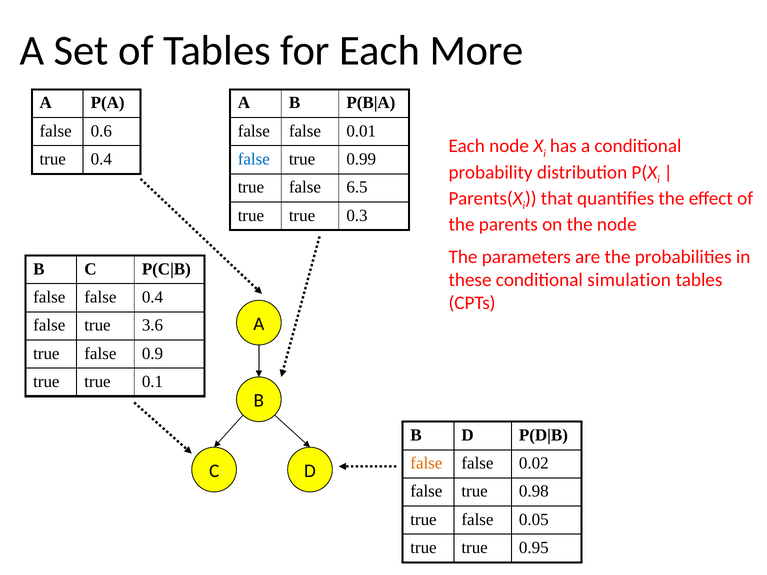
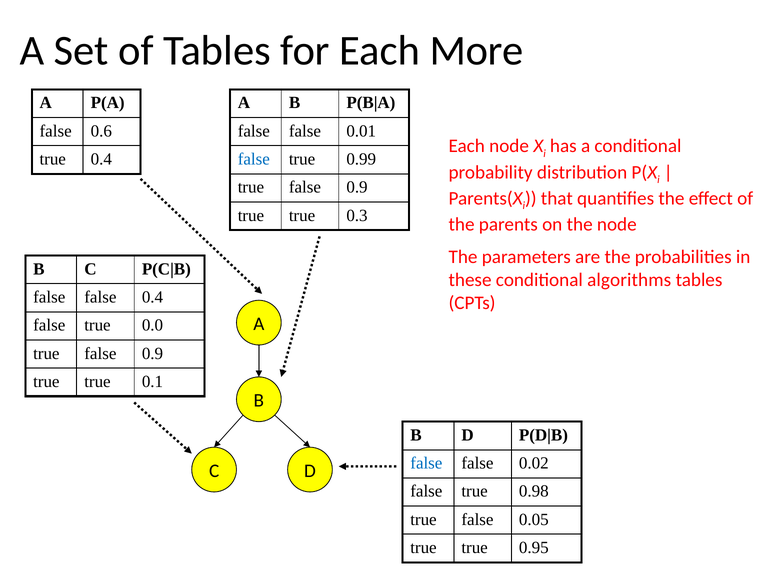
6.5 at (357, 187): 6.5 -> 0.9
simulation: simulation -> algorithms
3.6: 3.6 -> 0.0
false at (426, 463) colour: orange -> blue
